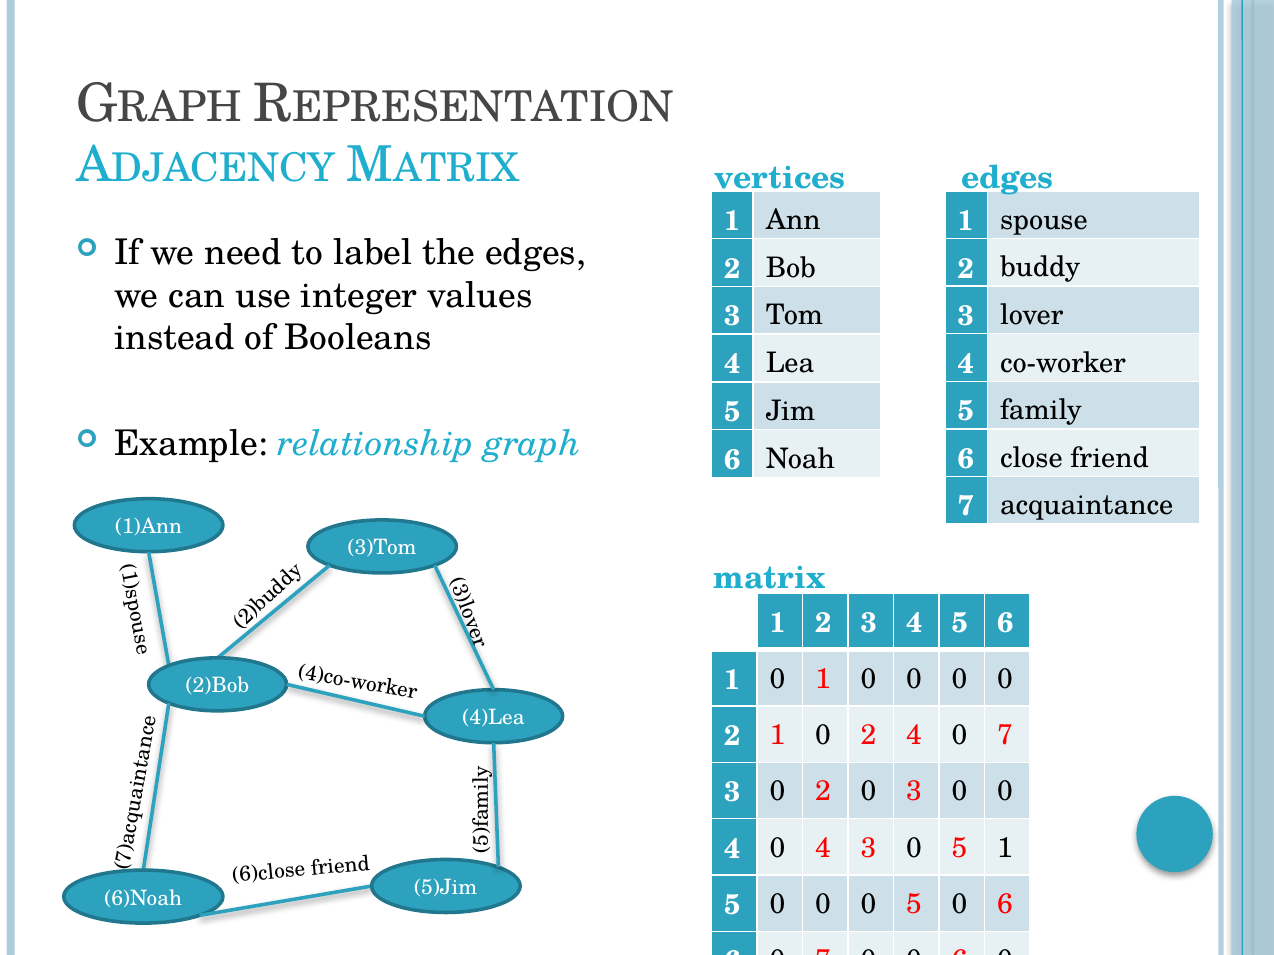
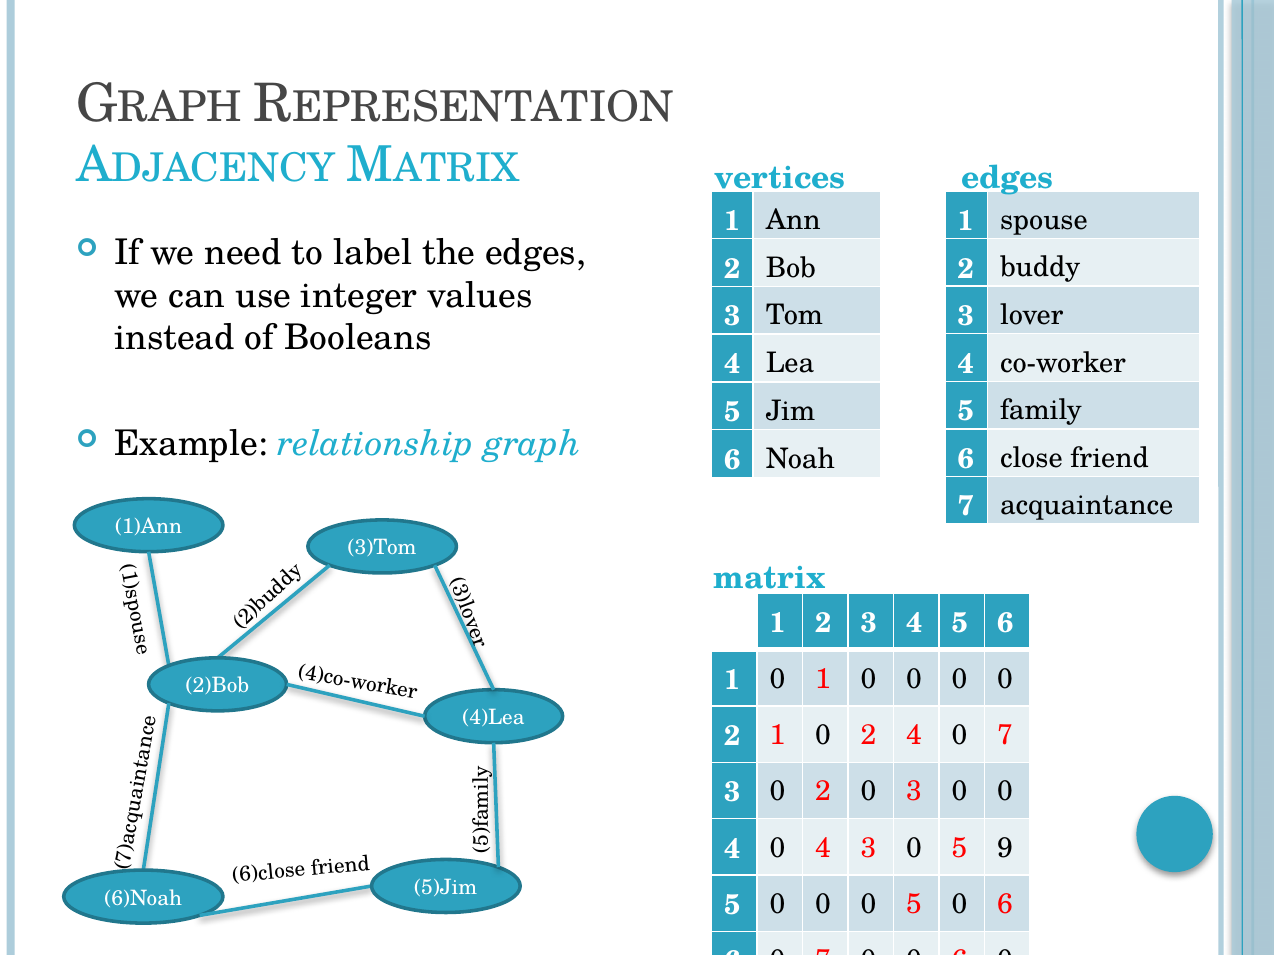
5 1: 1 -> 9
